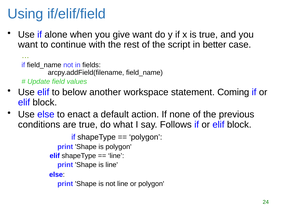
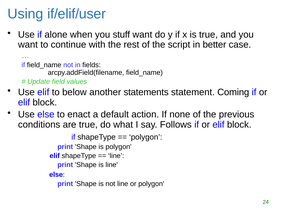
if/elif/field: if/elif/field -> if/elif/user
give: give -> stuff
workspace: workspace -> statements
